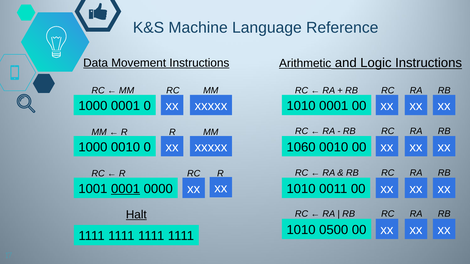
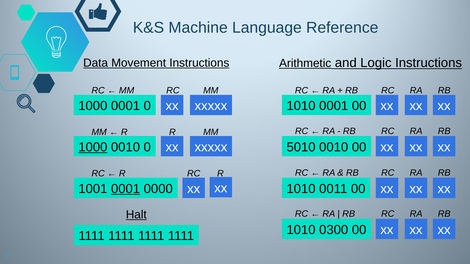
1000 at (93, 147) underline: none -> present
1060: 1060 -> 5010
0500: 0500 -> 0300
